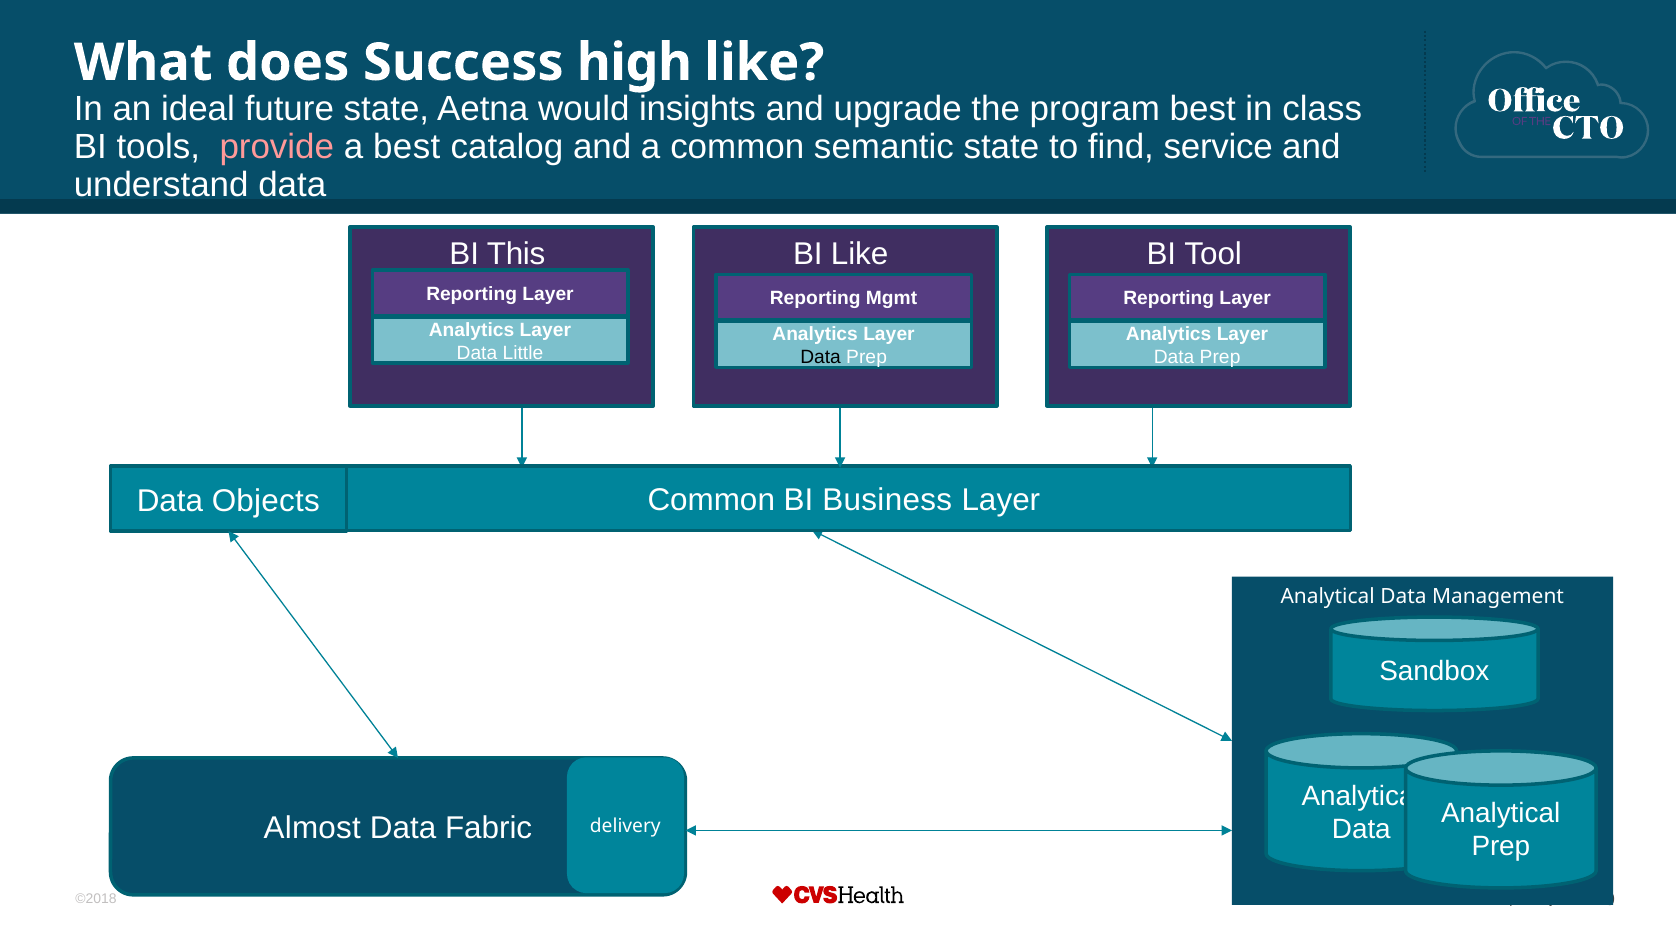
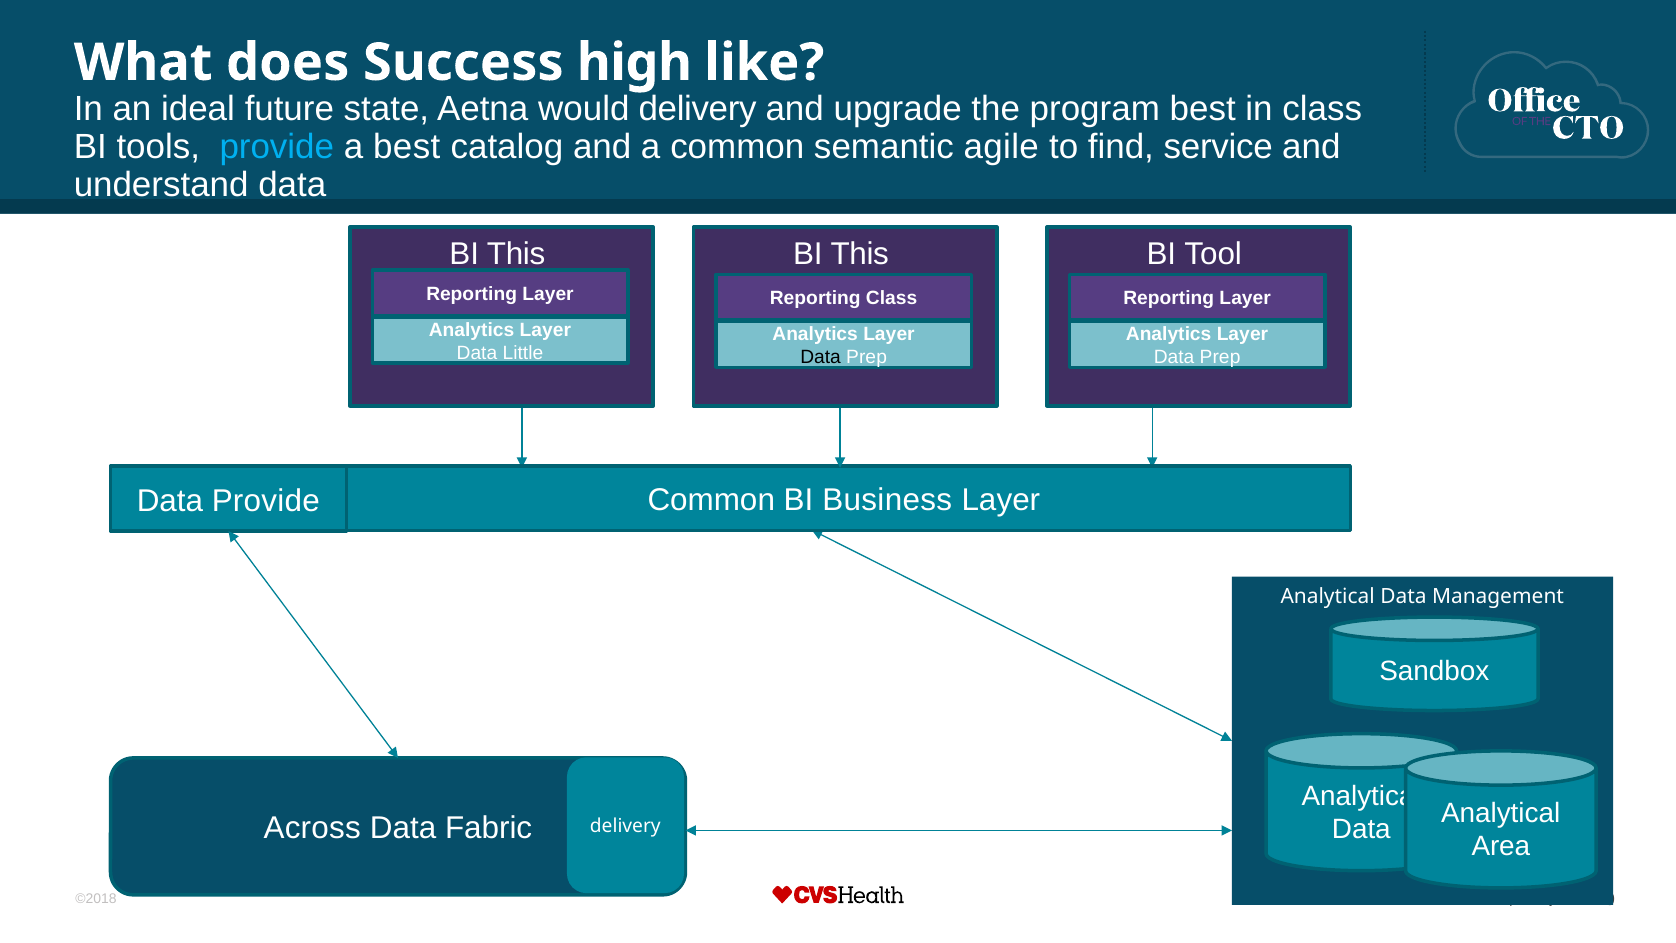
would insights: insights -> delivery
provide at (277, 147) colour: pink -> light blue
semantic state: state -> agile
Like at (860, 254): Like -> This
Reporting Mgmt: Mgmt -> Class
Data Objects: Objects -> Provide
Almost: Almost -> Across
Prep at (1501, 847): Prep -> Area
